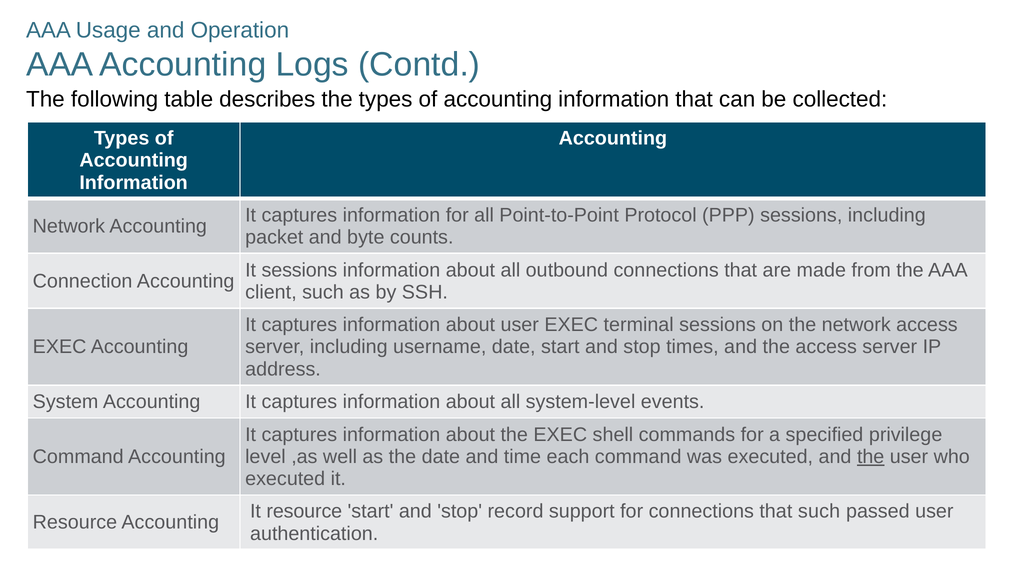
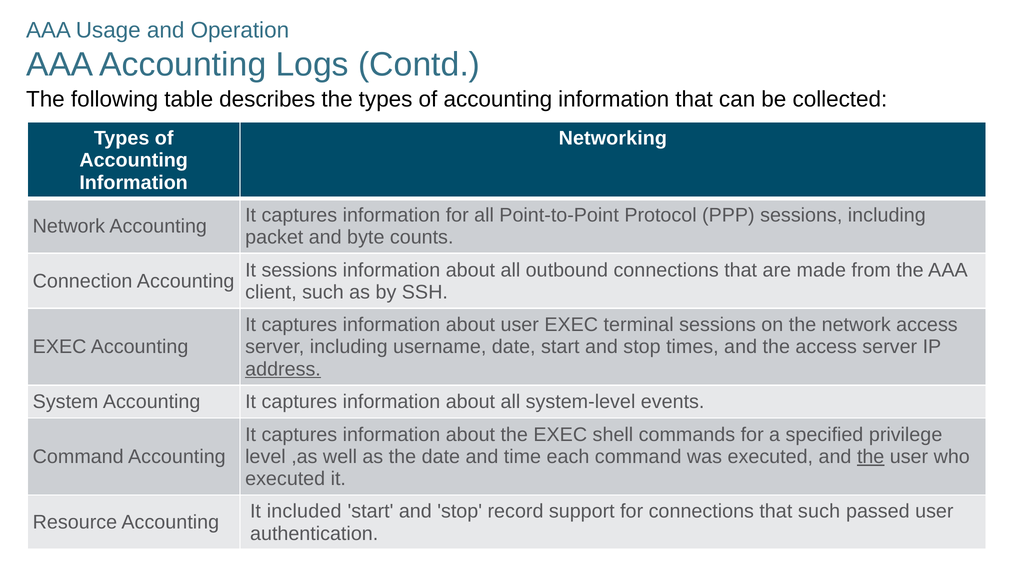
Accounting at (613, 138): Accounting -> Networking
address underline: none -> present
resource at (304, 511): resource -> included
